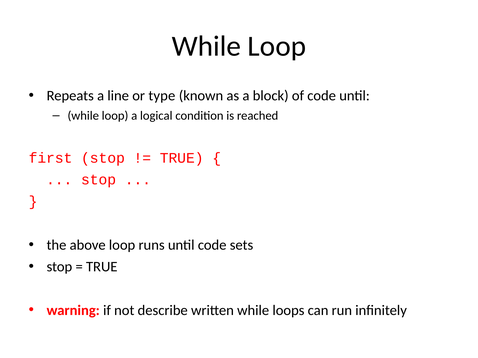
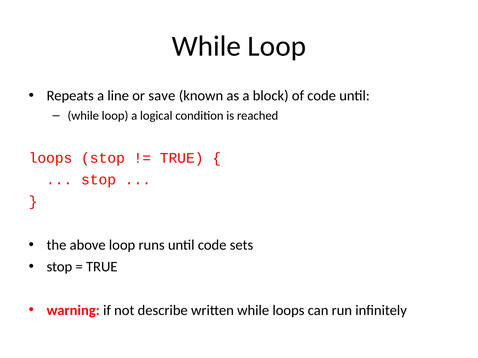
type: type -> save
first at (51, 158): first -> loops
